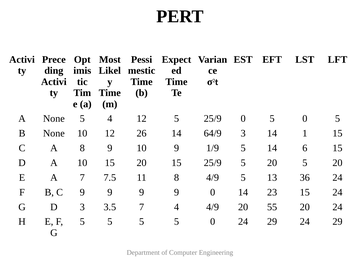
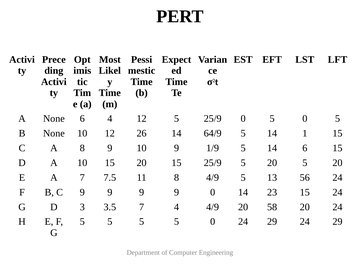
None 5: 5 -> 6
64/9 3: 3 -> 5
36: 36 -> 56
55: 55 -> 58
